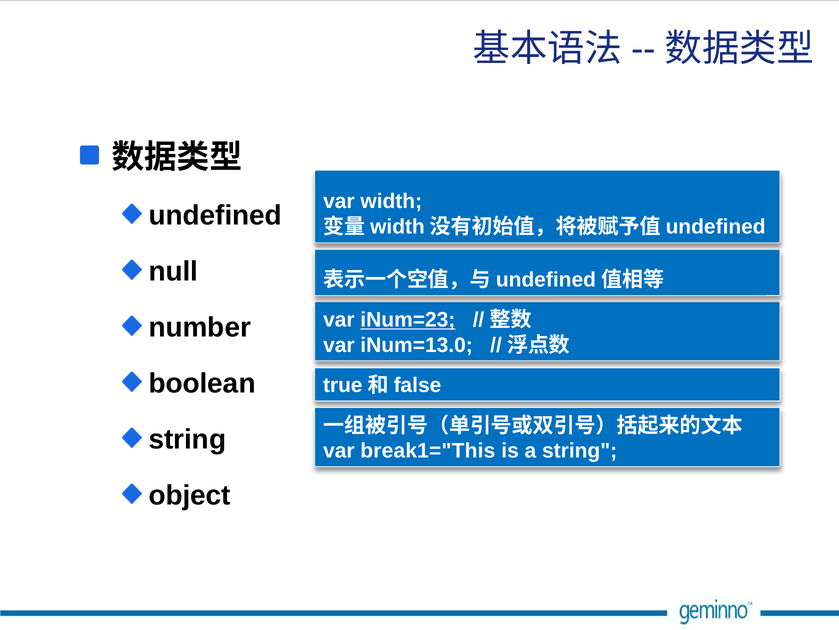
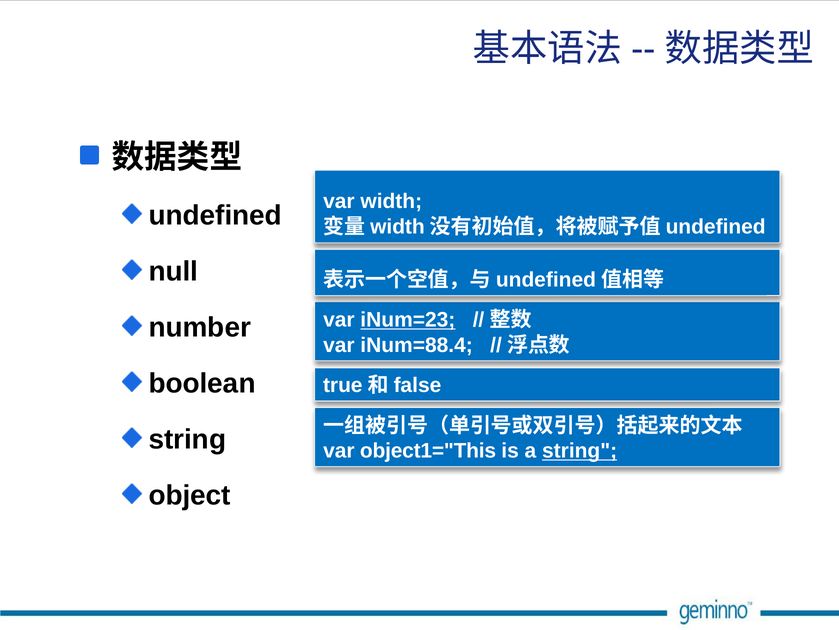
iNum=13.0: iNum=13.0 -> iNum=88.4
break1="This: break1="This -> object1="This
string at (580, 450) underline: none -> present
